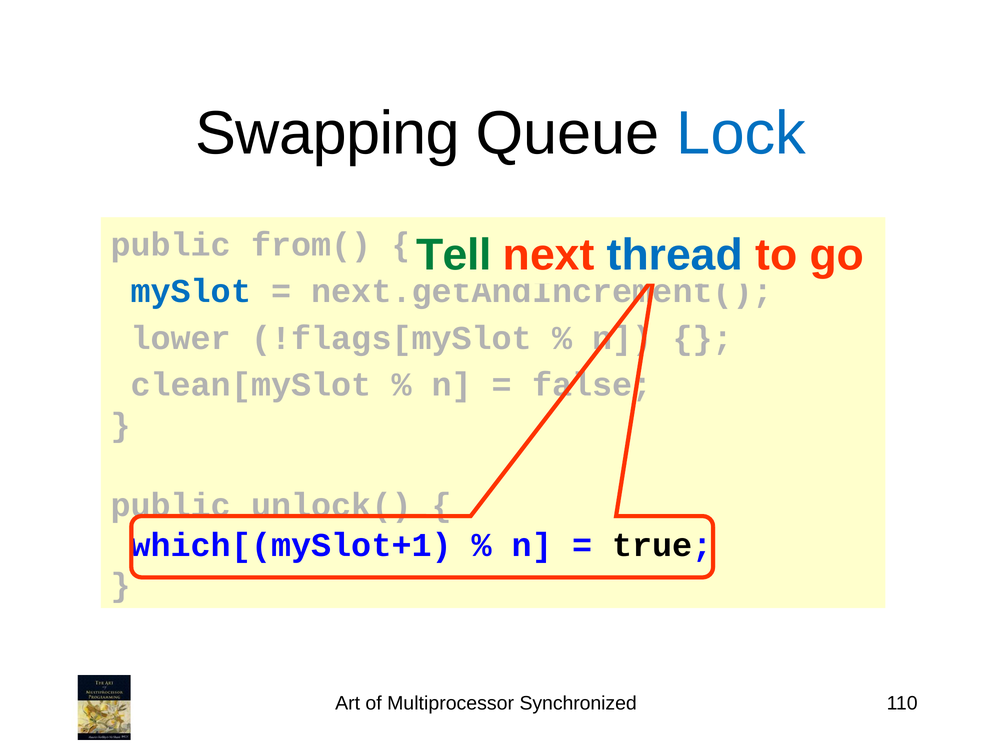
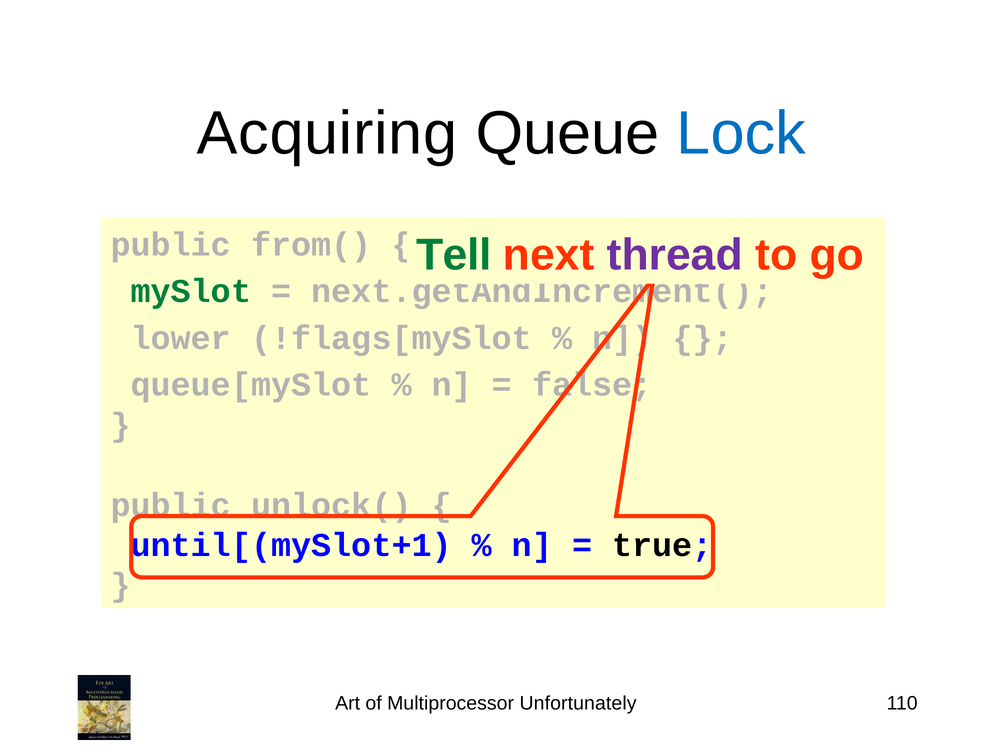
Swapping: Swapping -> Acquiring
thread colour: blue -> purple
mySlot colour: blue -> green
clean[mySlot: clean[mySlot -> queue[mySlot
which[(mySlot+1: which[(mySlot+1 -> until[(mySlot+1
Synchronized: Synchronized -> Unfortunately
